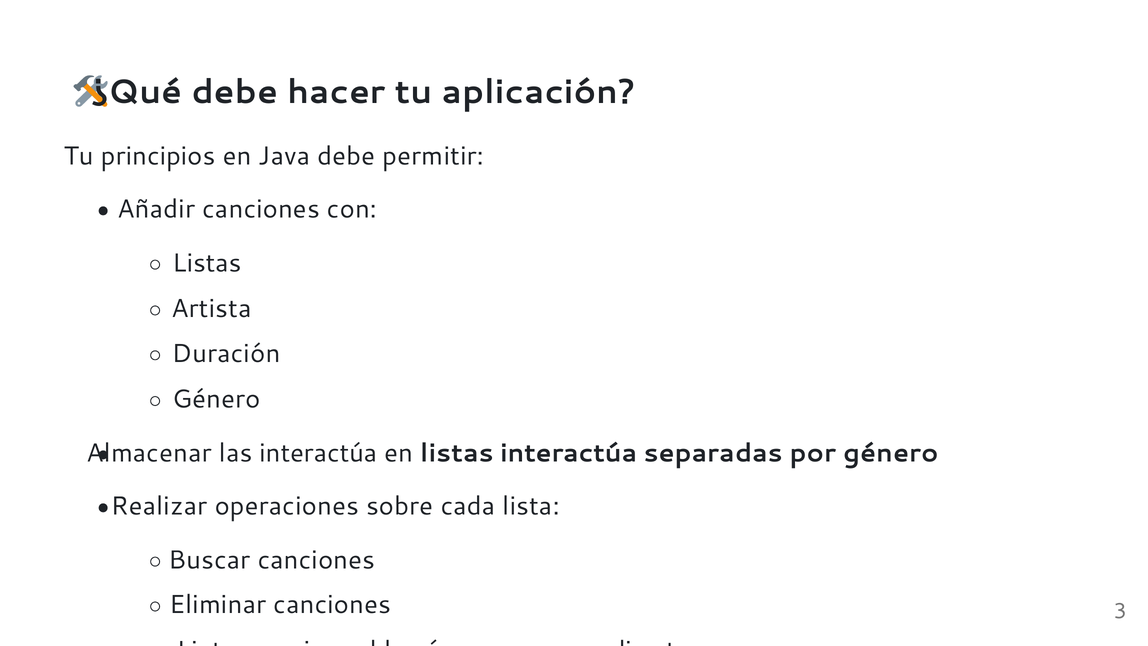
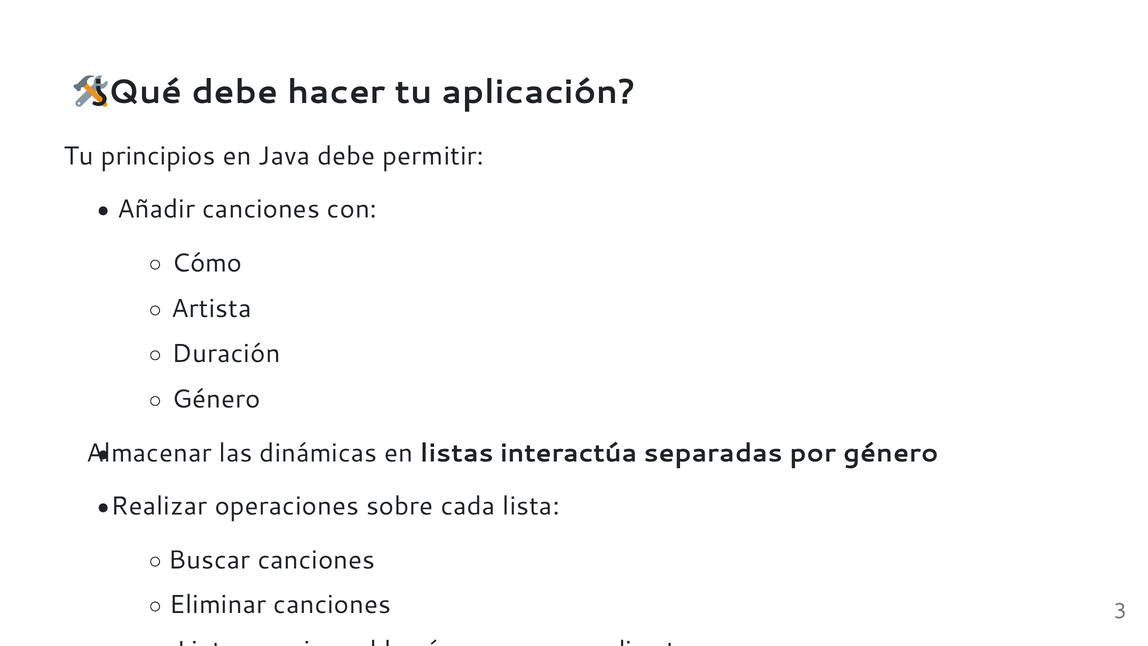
Listas at (207, 263): Listas -> Cómo
las interactúa: interactúa -> dinámicas
